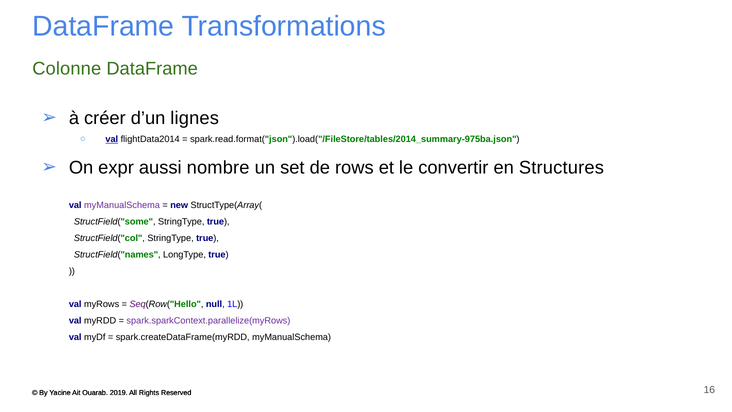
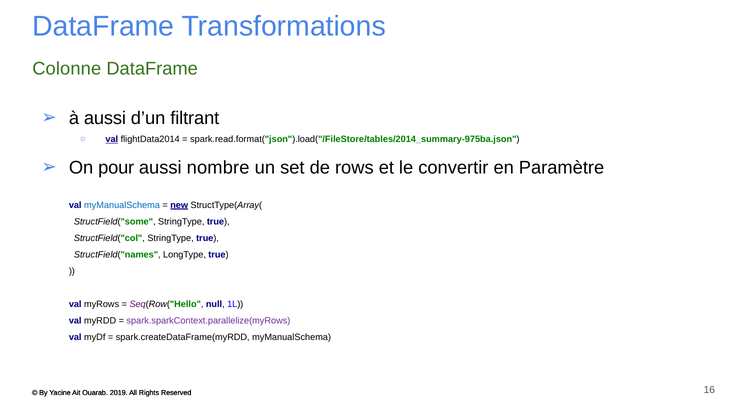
à créer: créer -> aussi
lignes: lignes -> filtrant
expr: expr -> pour
Structures: Structures -> Paramètre
myManualSchema at (122, 205) colour: purple -> blue
new underline: none -> present
